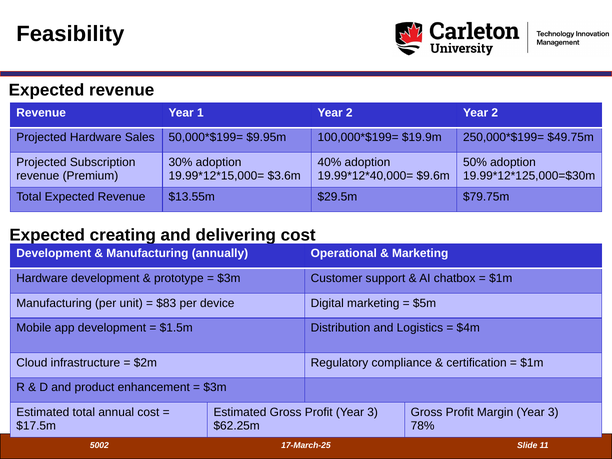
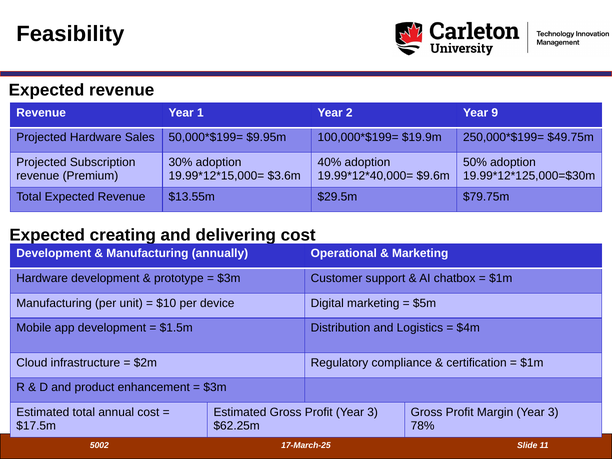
2 Year 2: 2 -> 9
$83: $83 -> $10
